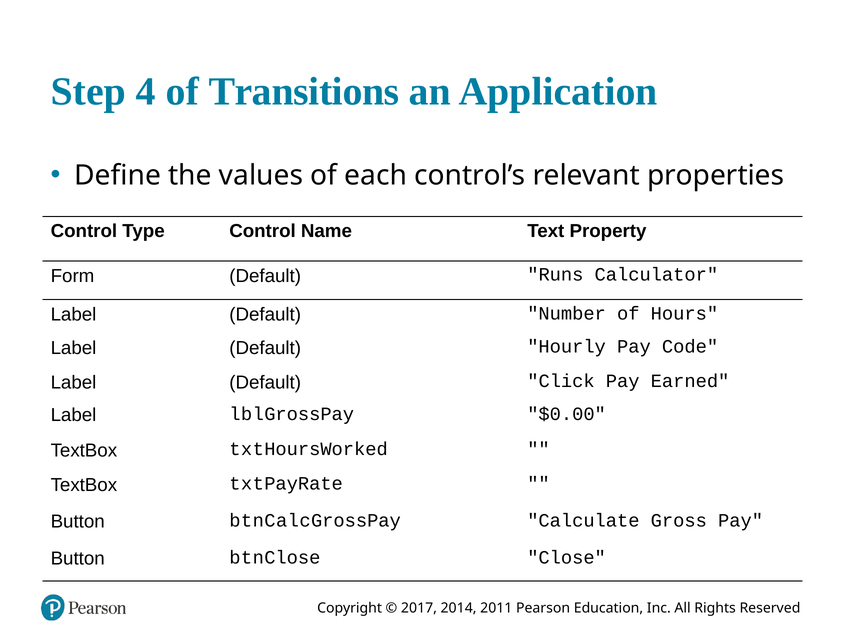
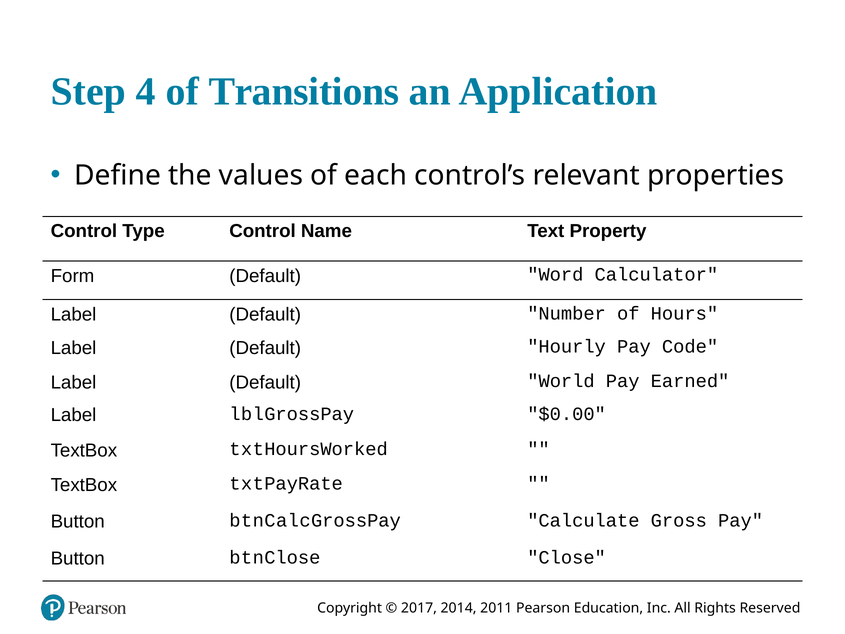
Runs: Runs -> Word
Click: Click -> World
